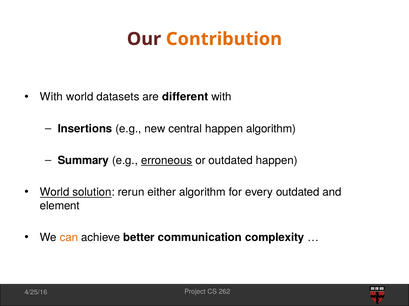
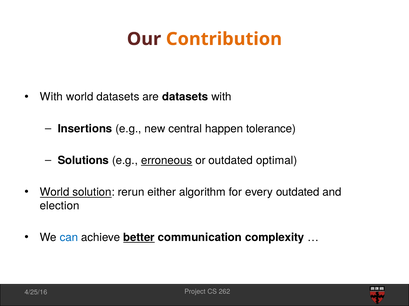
are different: different -> datasets
happen algorithm: algorithm -> tolerance
Summary: Summary -> Solutions
outdated happen: happen -> optimal
element: element -> election
can colour: orange -> blue
better underline: none -> present
